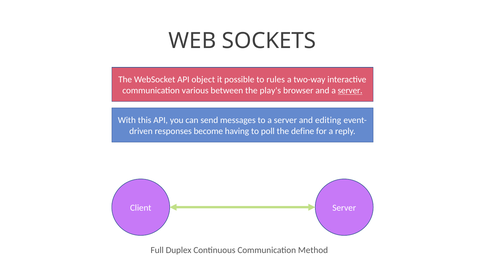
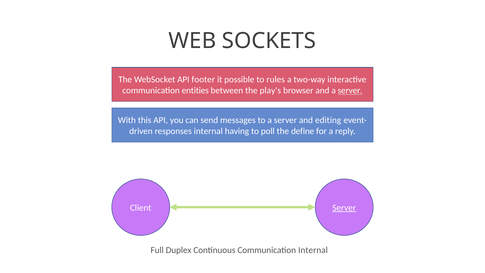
object: object -> footer
various: various -> entities
responses become: become -> internal
Server at (344, 208) underline: none -> present
Communication Method: Method -> Internal
